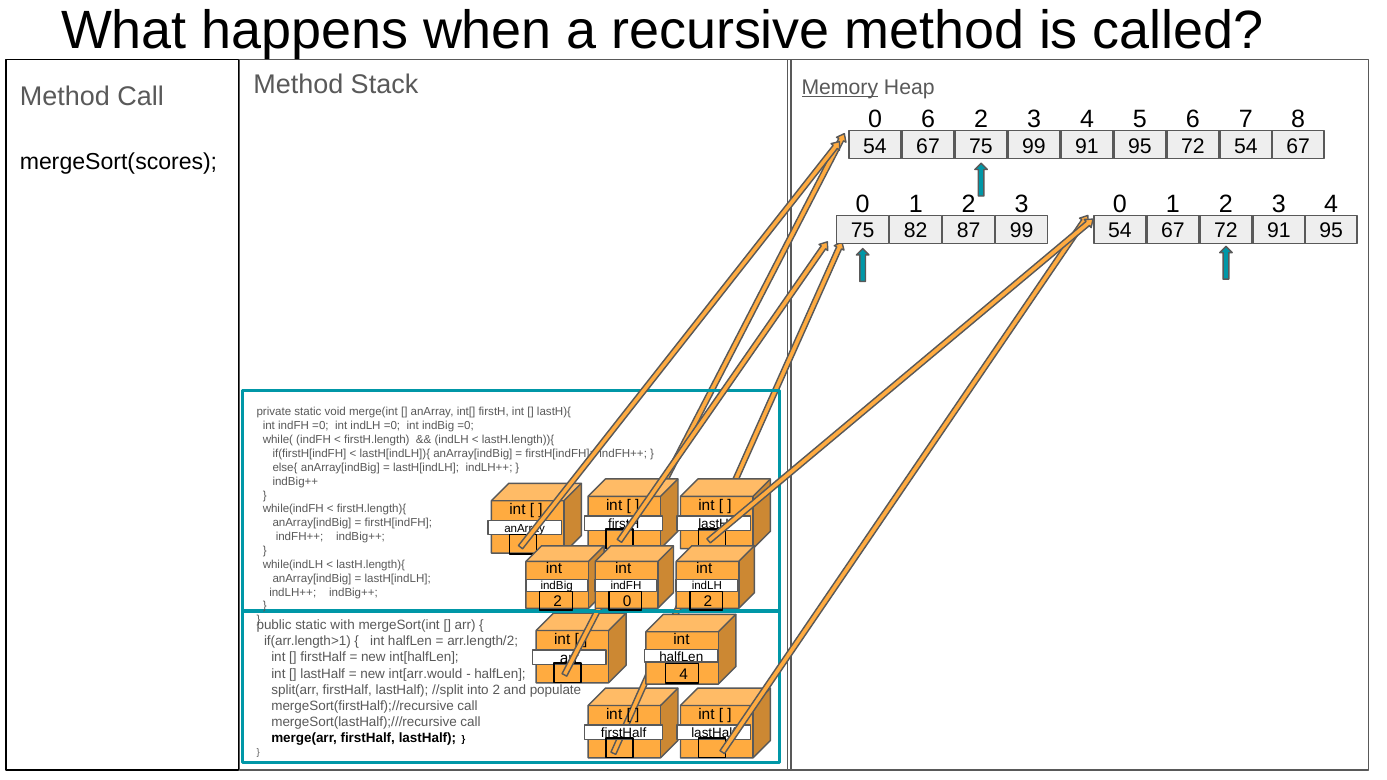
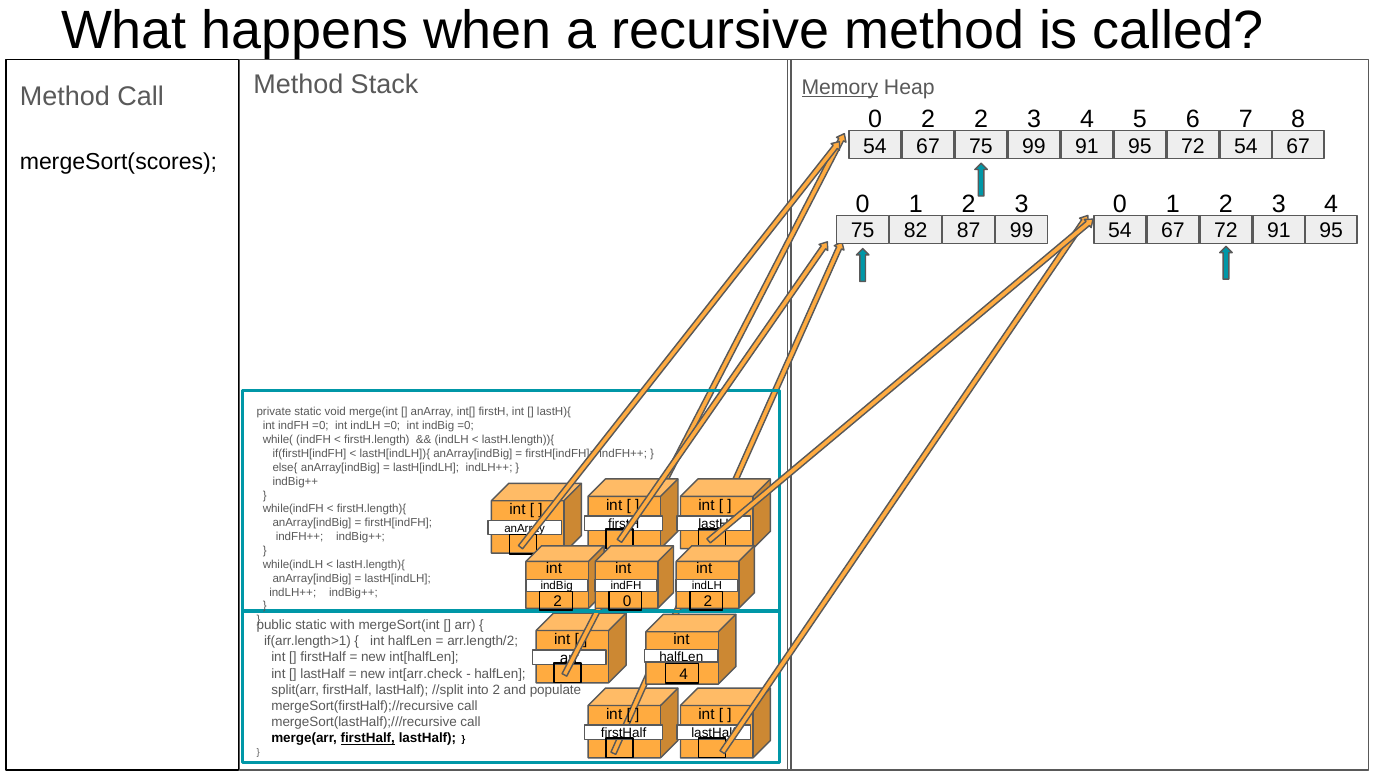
0 6: 6 -> 2
int[arr.would: int[arr.would -> int[arr.check
firstHalf at (368, 739) underline: none -> present
